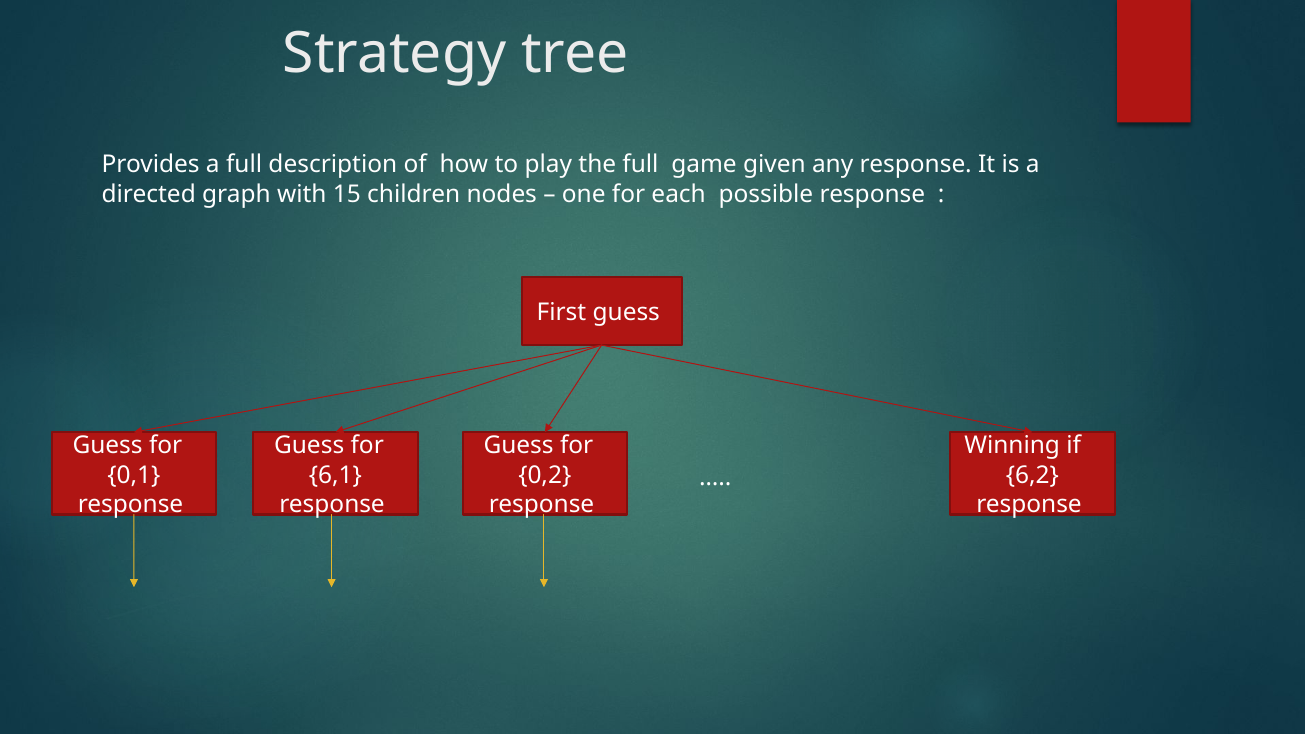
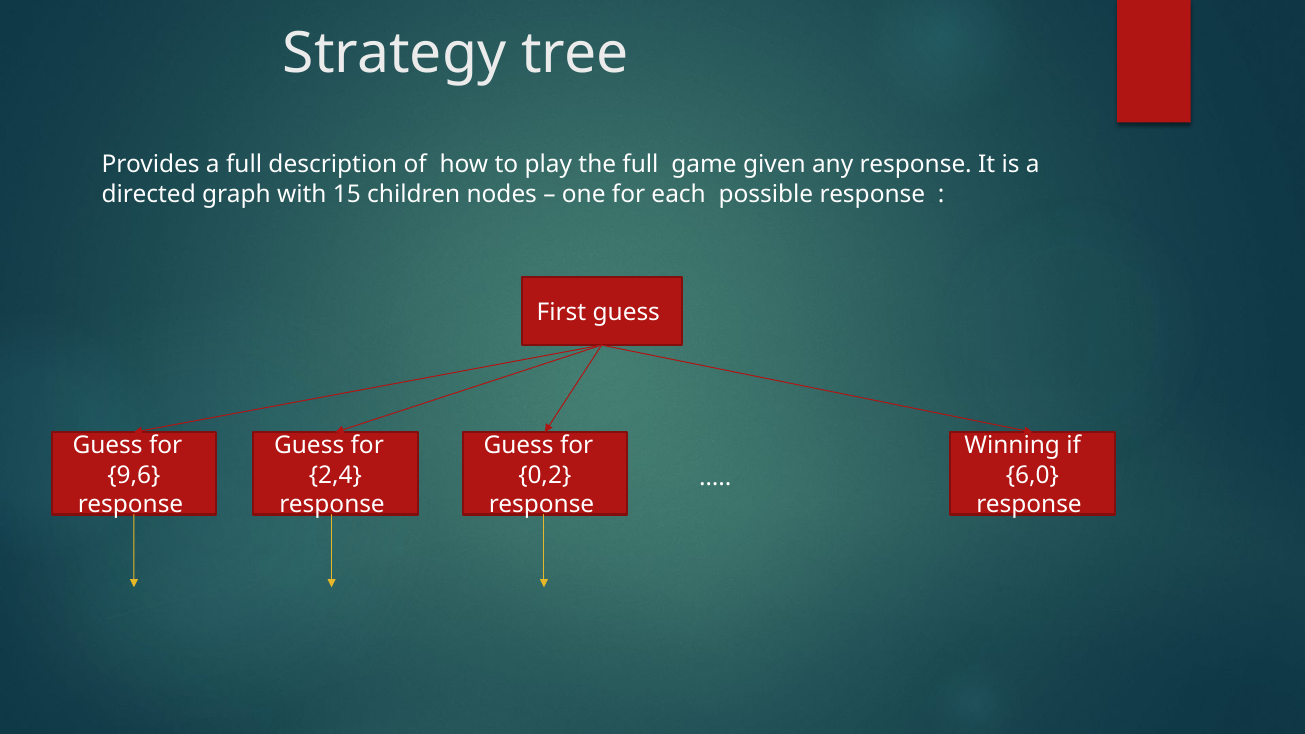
0,1: 0,1 -> 9,6
6,1: 6,1 -> 2,4
6,2: 6,2 -> 6,0
